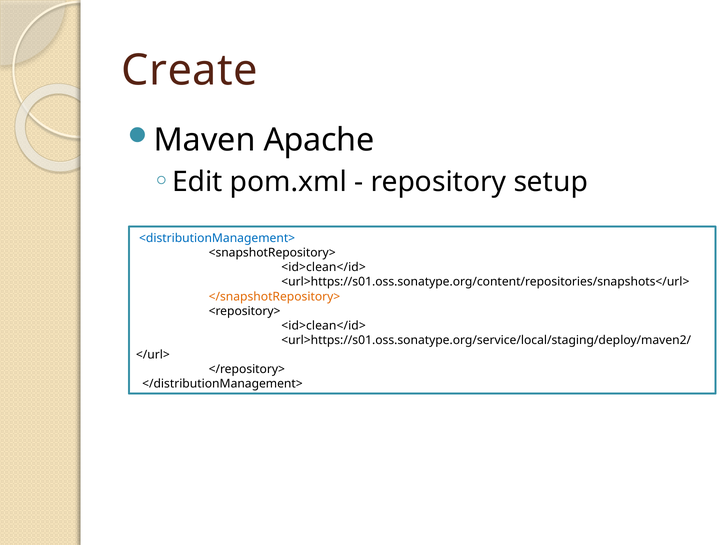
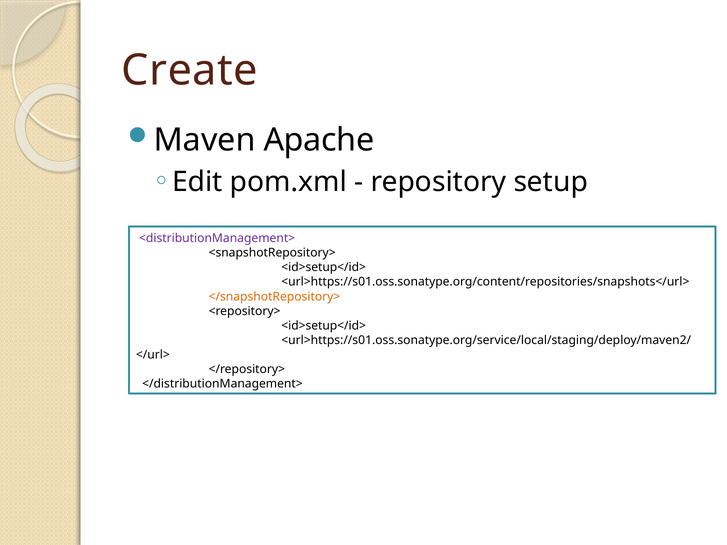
<distributionManagement> colour: blue -> purple
<id>clean</id> at (324, 268): <id>clean</id> -> <id>setup</id>
<id>clean</id> at (324, 326): <id>clean</id> -> <id>setup</id>
